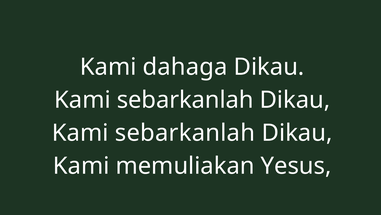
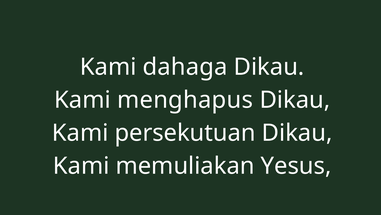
sebarkanlah at (185, 100): sebarkanlah -> menghapus
sebarkanlah at (185, 133): sebarkanlah -> persekutuan
